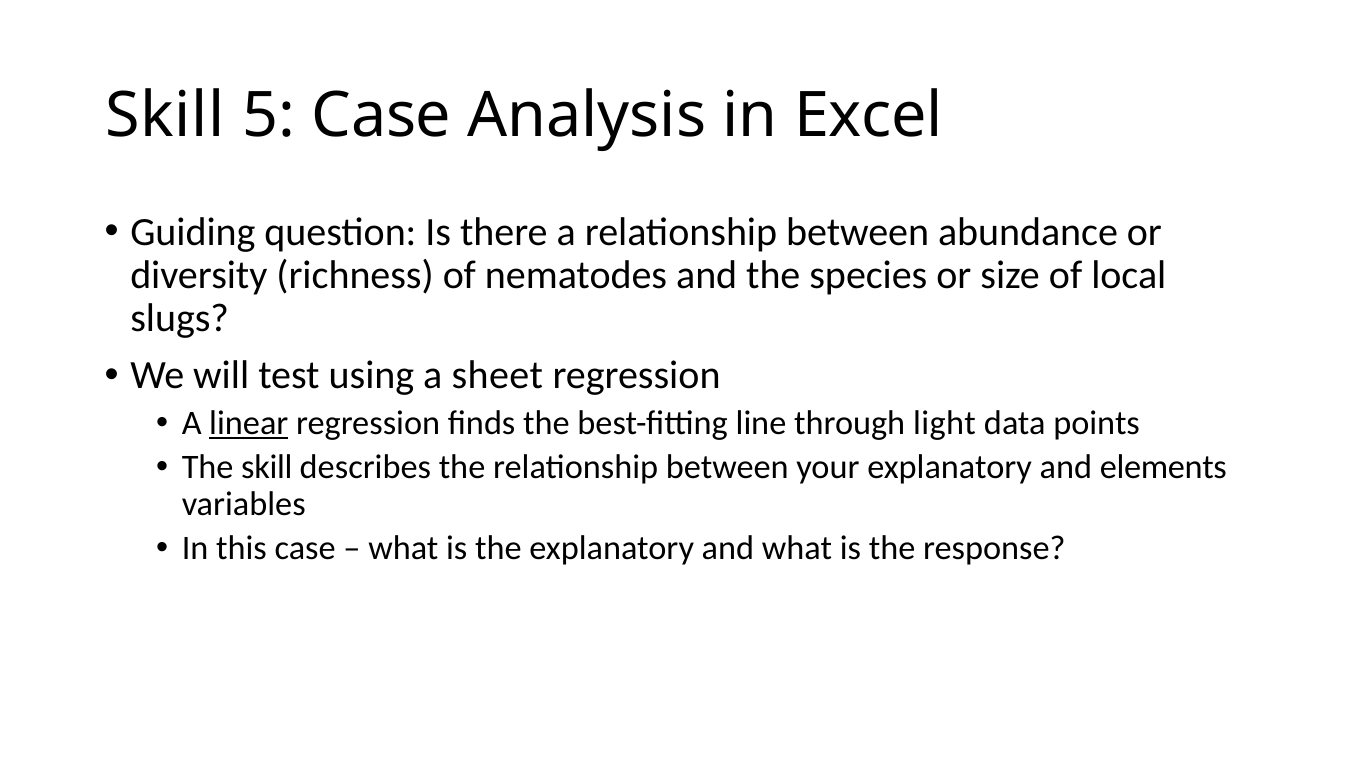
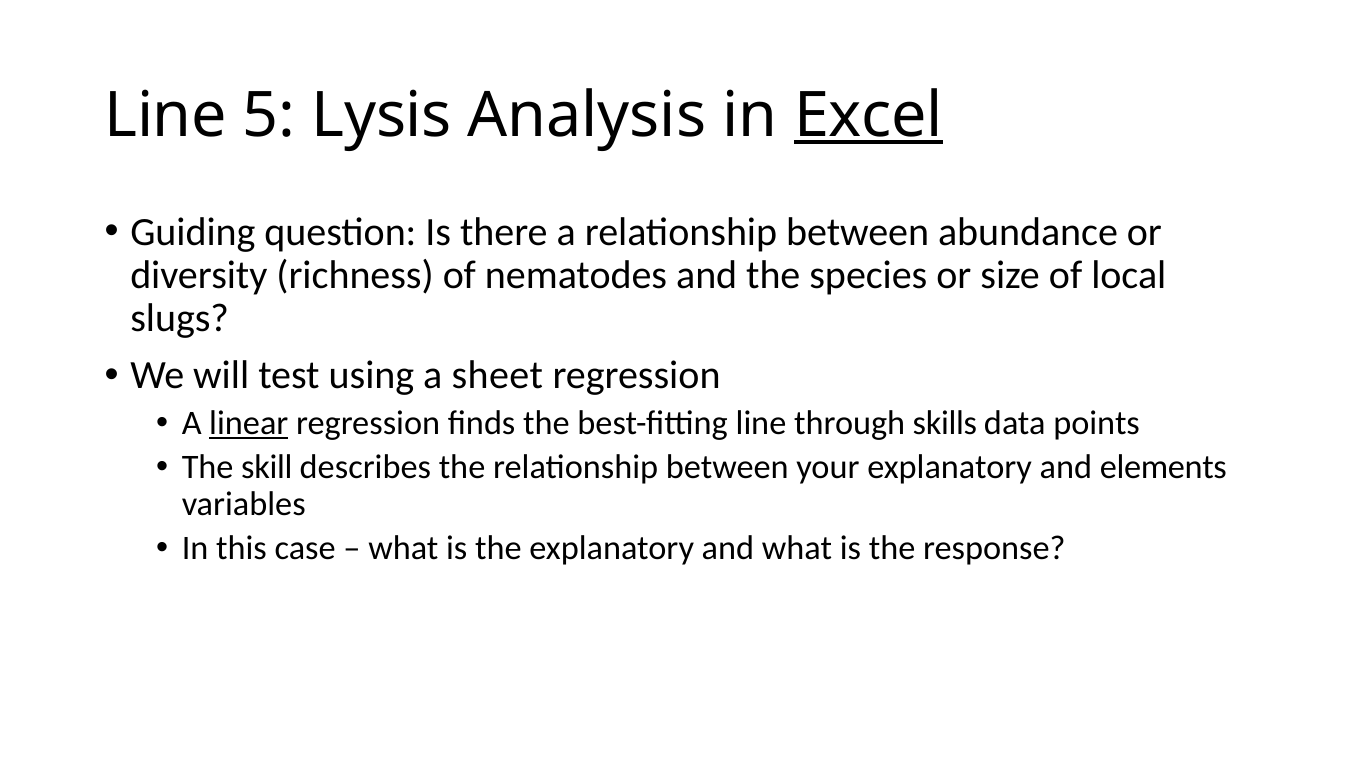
Skill at (165, 115): Skill -> Line
5 Case: Case -> Lysis
Excel underline: none -> present
light: light -> skills
